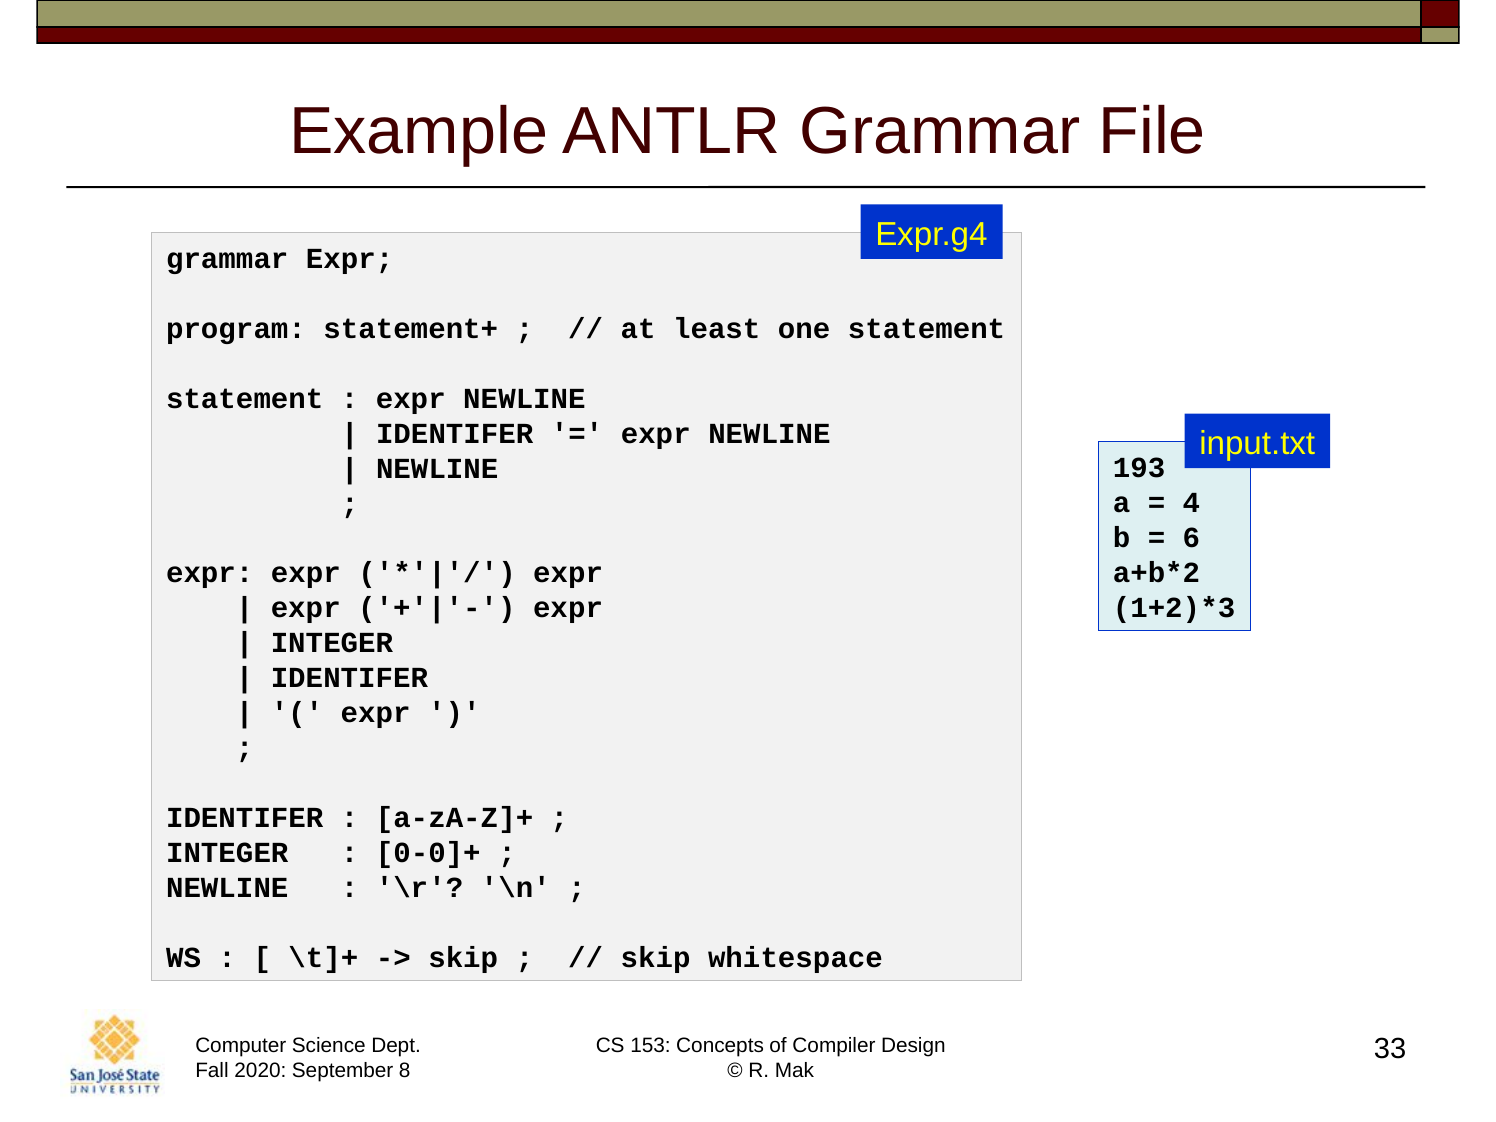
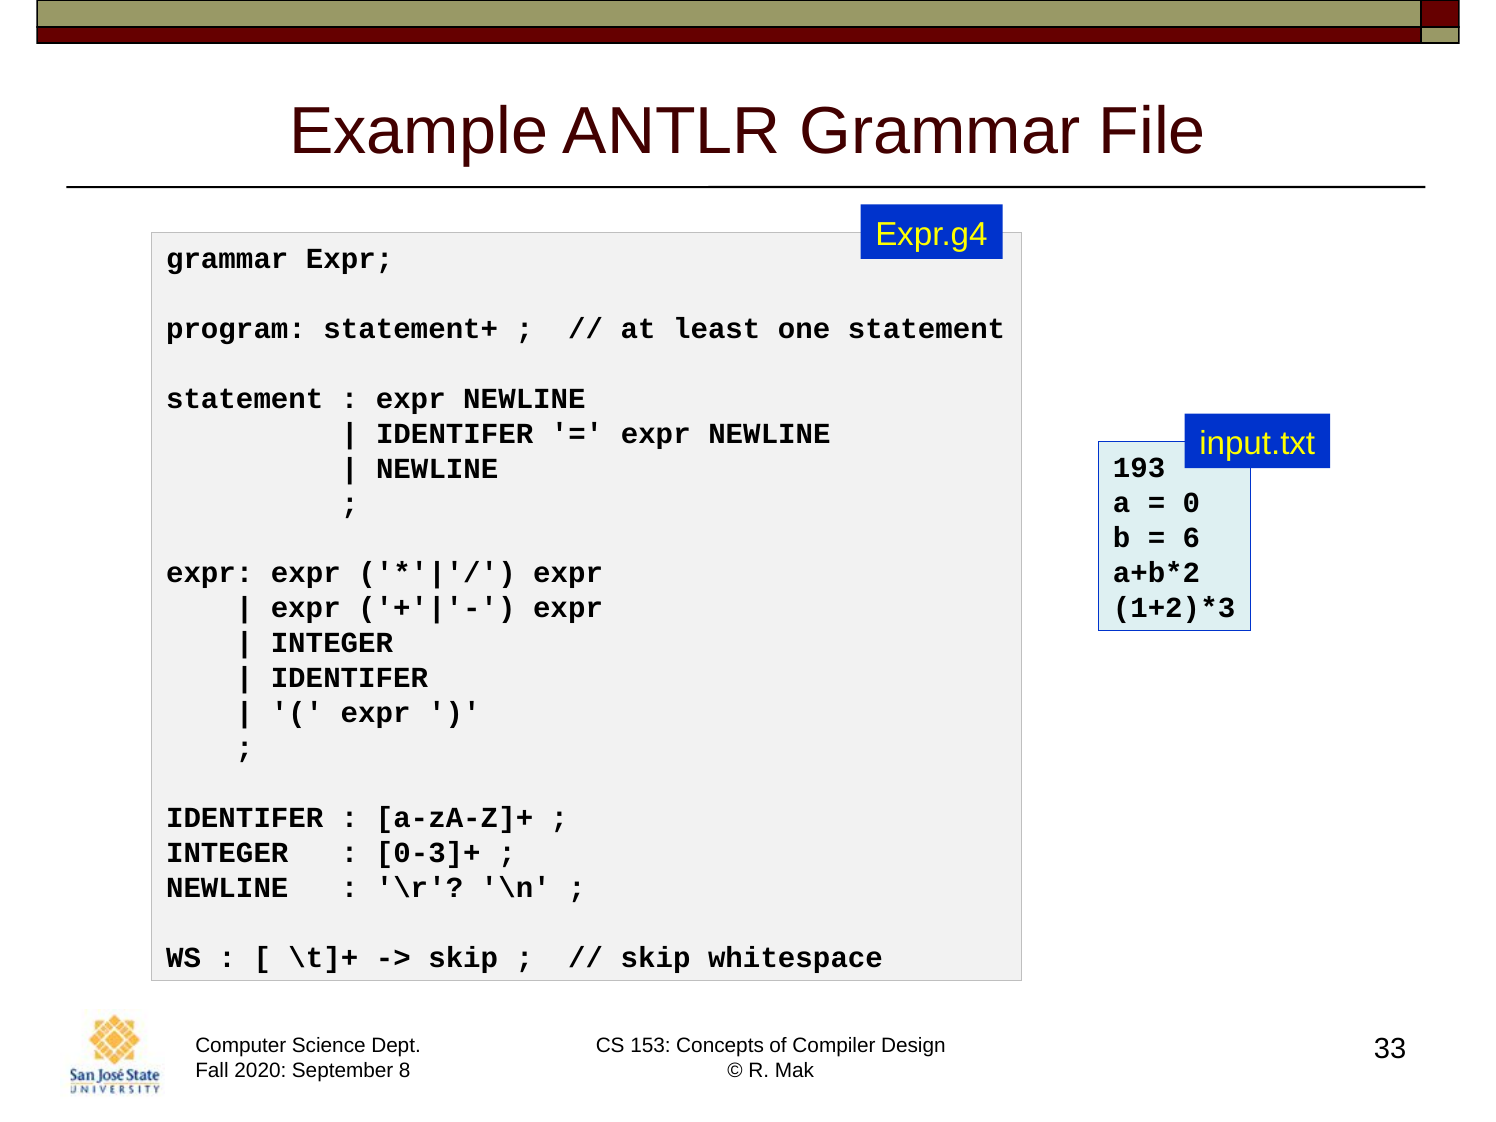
4: 4 -> 0
0-0]+: 0-0]+ -> 0-3]+
